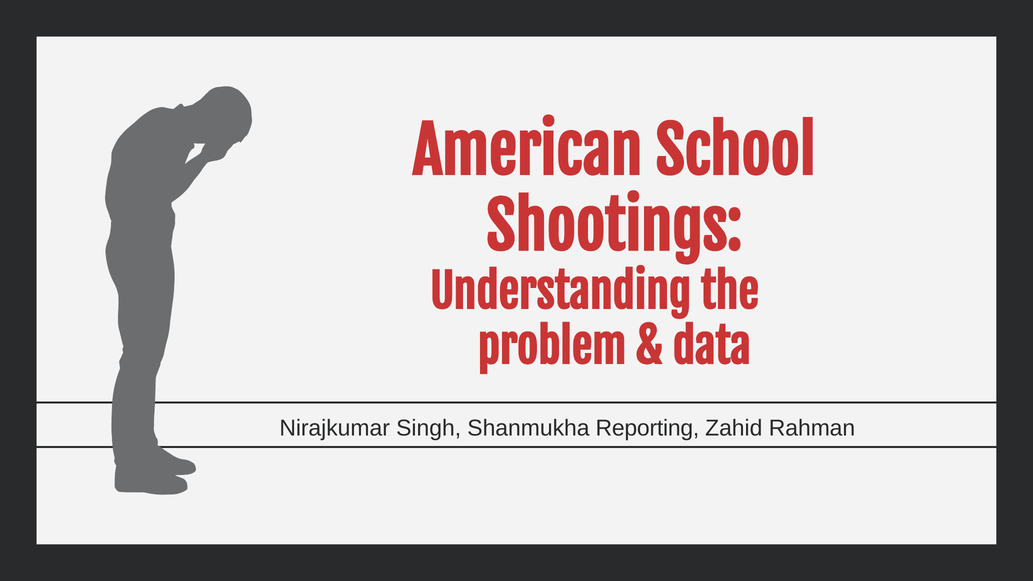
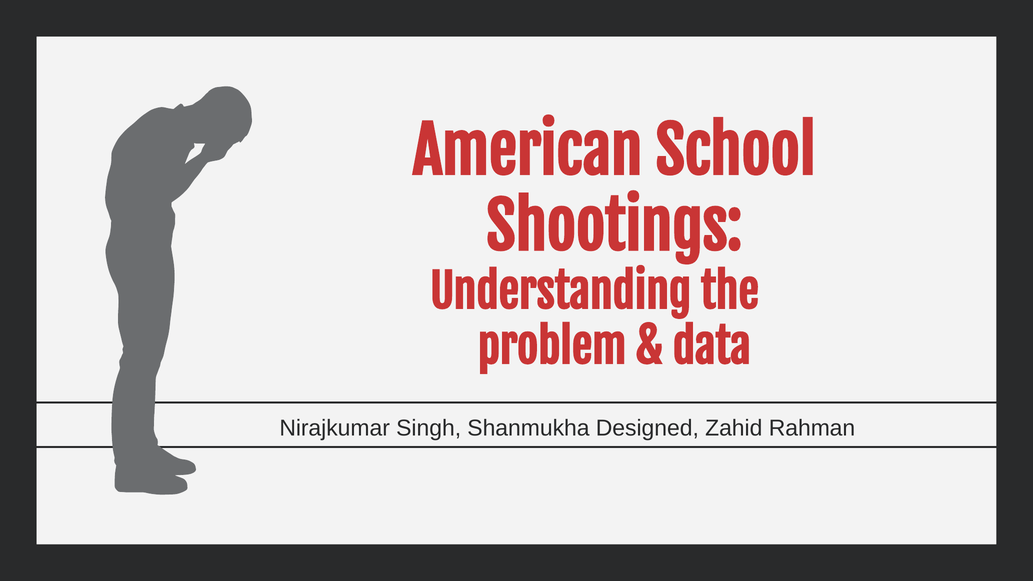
Reporting: Reporting -> Designed
